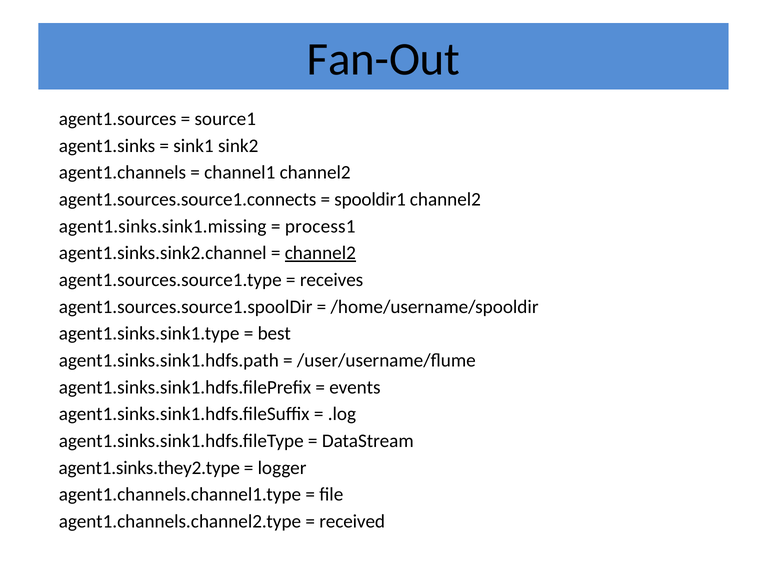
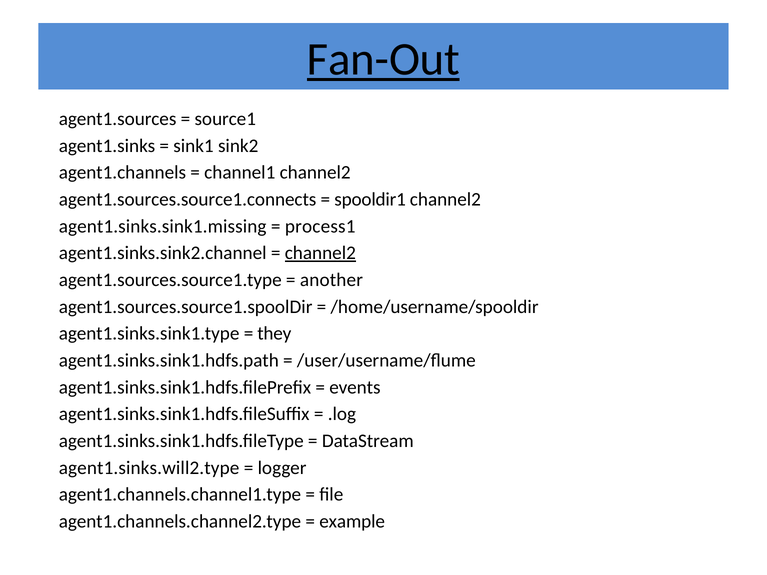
Fan-Out underline: none -> present
receives: receives -> another
best: best -> they
agent1.sinks.they2.type: agent1.sinks.they2.type -> agent1.sinks.will2.type
received: received -> example
